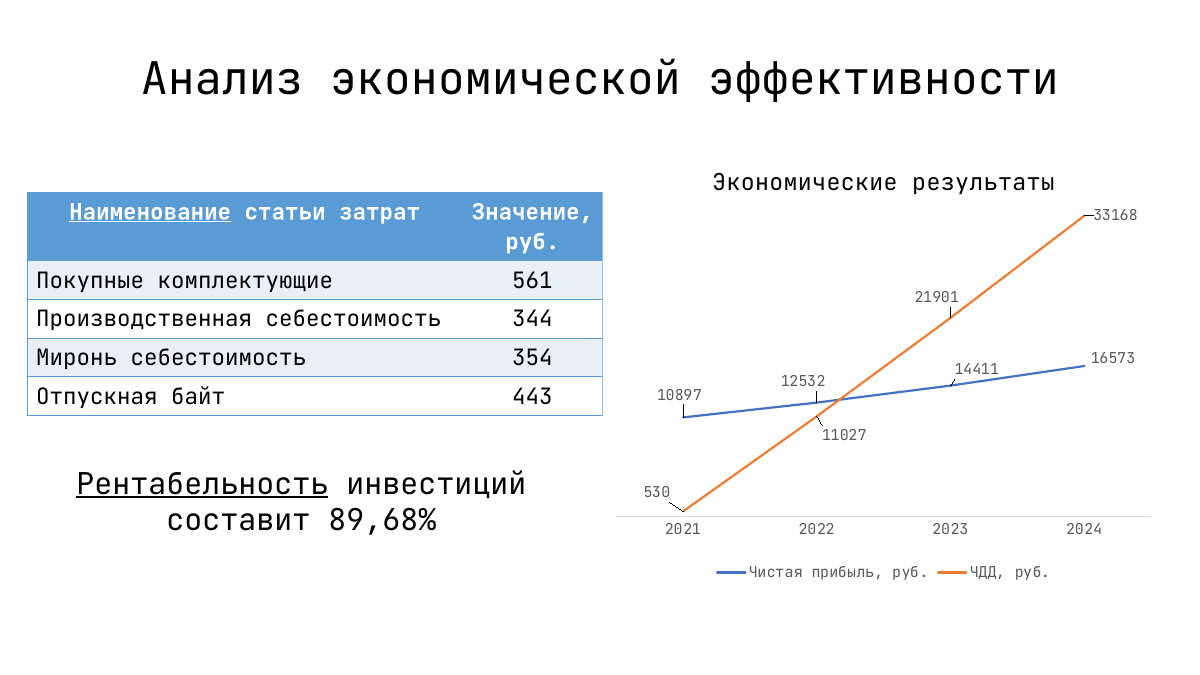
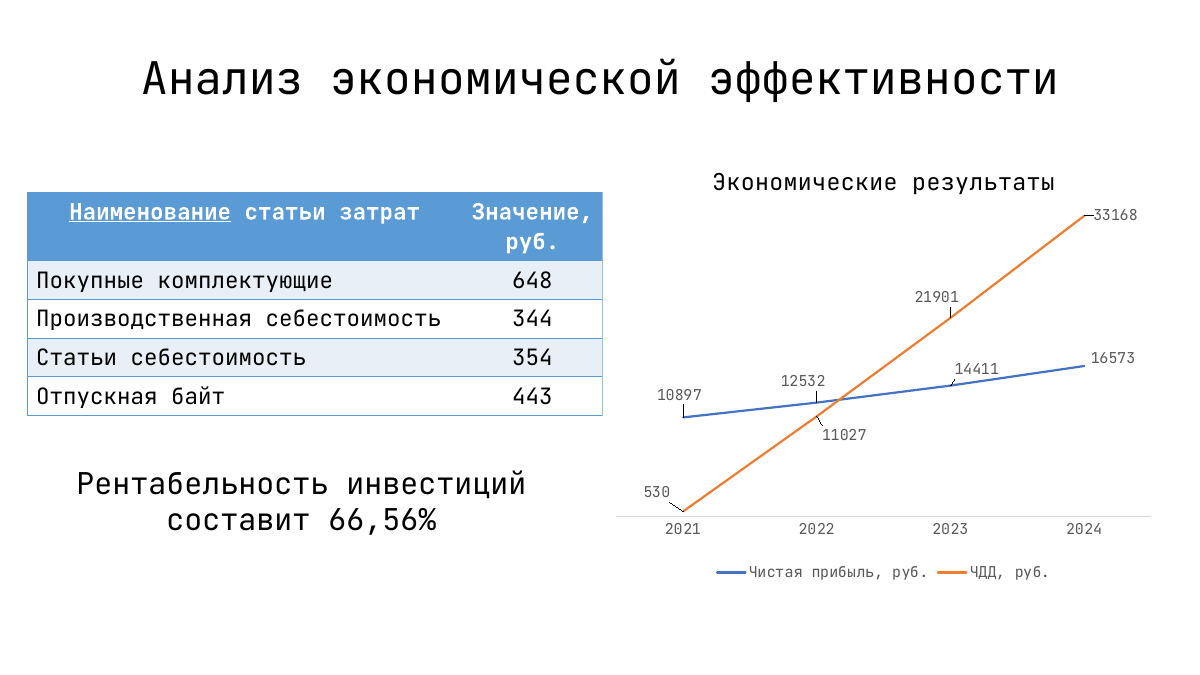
561: 561 -> 648
Миронь at (77, 358): Миронь -> Статьи
Рентабельность underline: present -> none
89,68%: 89,68% -> 66,56%
